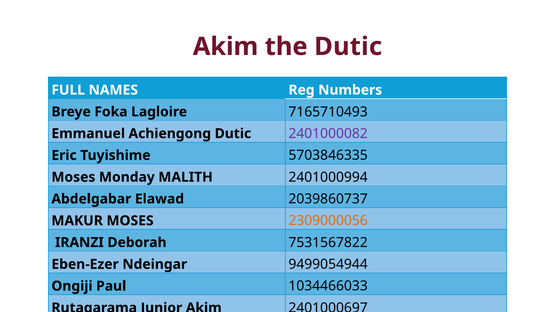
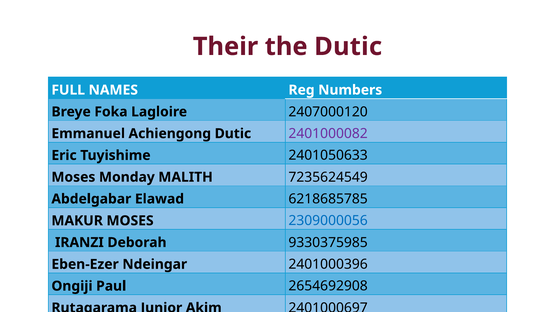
Akim at (226, 47): Akim -> Their
7165710493: 7165710493 -> 2407000120
5703846335: 5703846335 -> 2401050633
2401000994: 2401000994 -> 7235624549
2039860737: 2039860737 -> 6218685785
2309000056 colour: orange -> blue
7531567822: 7531567822 -> 9330375985
9499054944: 9499054944 -> 2401000396
1034466033: 1034466033 -> 2654692908
